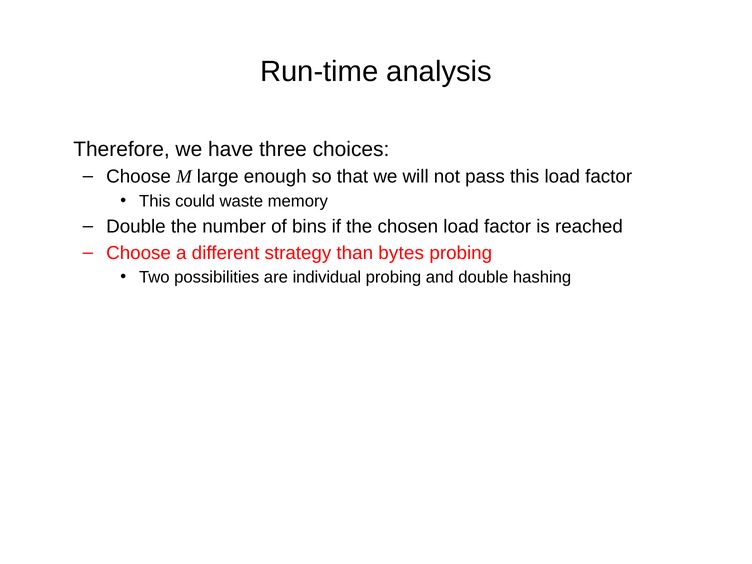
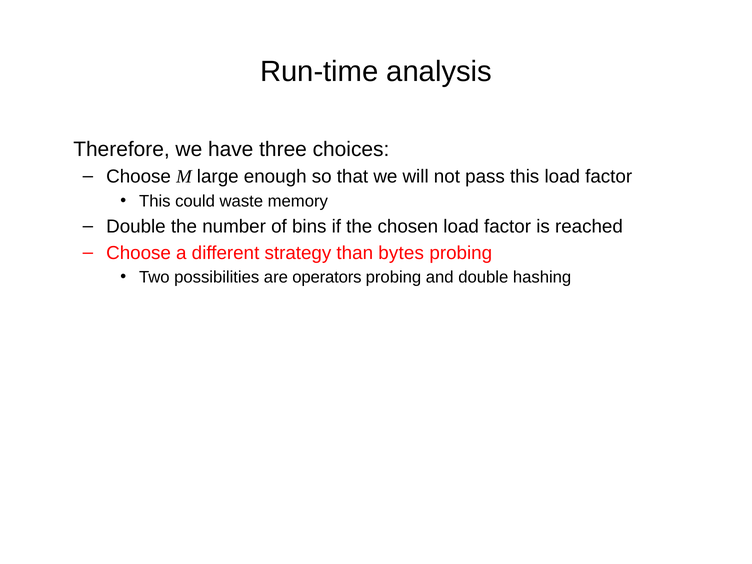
individual: individual -> operators
